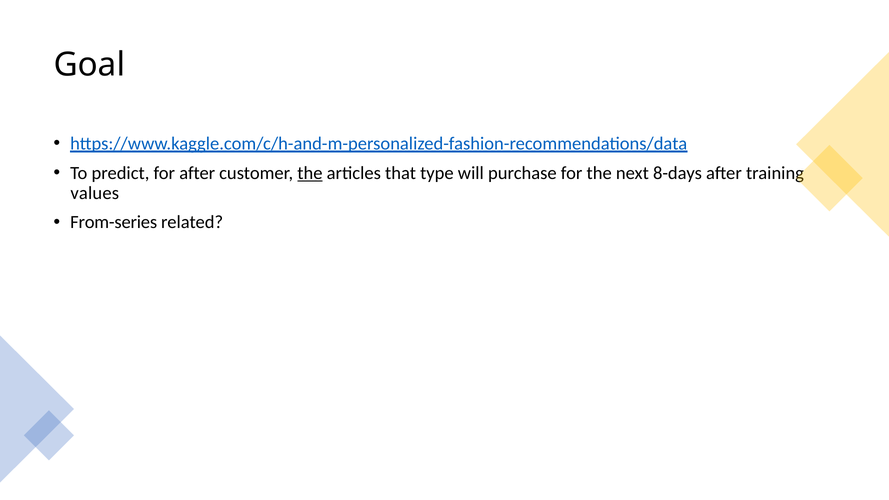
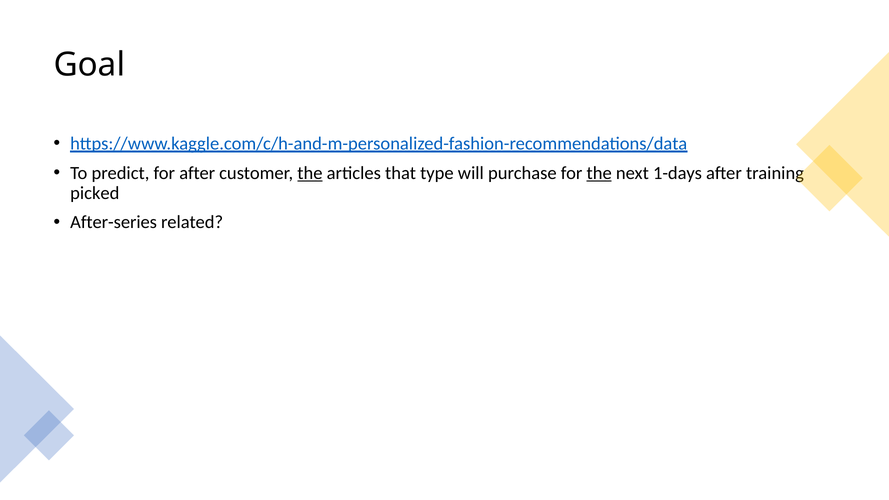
the at (599, 173) underline: none -> present
8-days: 8-days -> 1-days
values: values -> picked
From-series: From-series -> After-series
